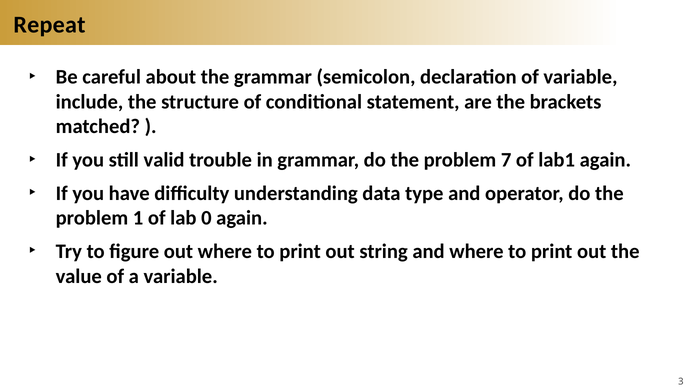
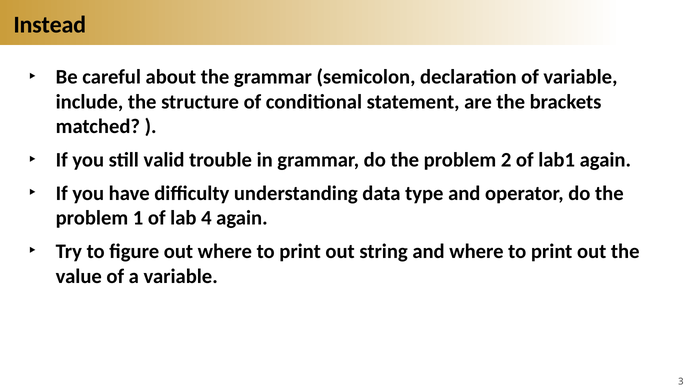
Repeat: Repeat -> Instead
7: 7 -> 2
0: 0 -> 4
